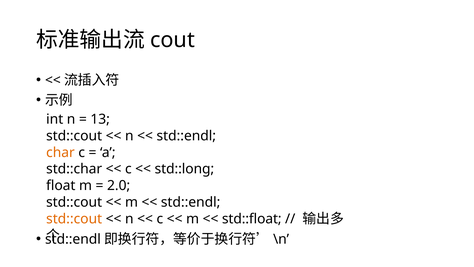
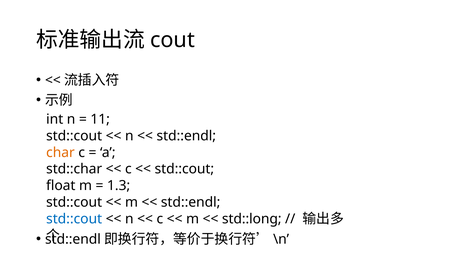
13: 13 -> 11
std::long at (184, 169): std::long -> std::cout
2.0: 2.0 -> 1.3
std::cout at (74, 219) colour: orange -> blue
std::float: std::float -> std::long
